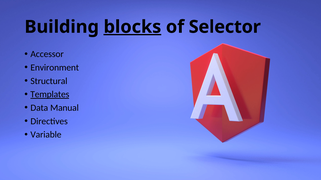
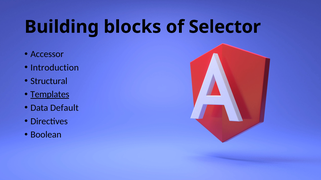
blocks underline: present -> none
Environment: Environment -> Introduction
Manual: Manual -> Default
Variable: Variable -> Boolean
